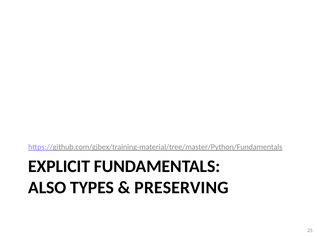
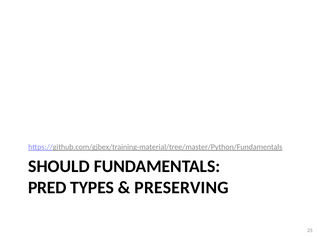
EXPLICIT: EXPLICIT -> SHOULD
ALSO: ALSO -> PRED
